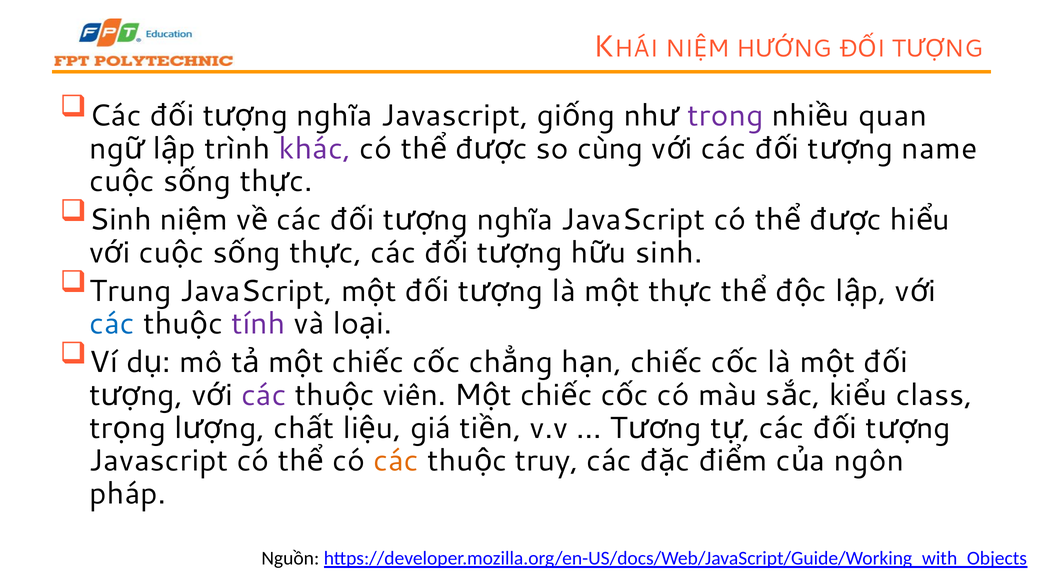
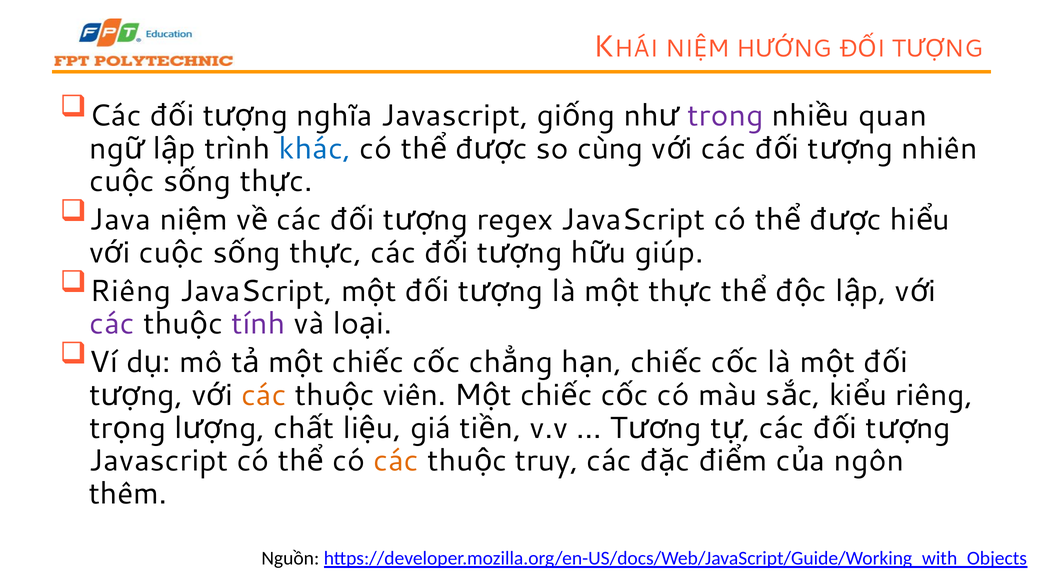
khác colour: purple -> blue
name: name -> nhiên
Sinh at (121, 220): Sinh -> Java
nghĩa at (515, 220): nghĩa -> regex
sinh at (669, 253): sinh -> giúp
Trung at (131, 291): Trung -> Riêng
các at (112, 324) colour: blue -> purple
các at (264, 395) colour: purple -> orange
class at (934, 395): class -> riêng
pháp: pháp -> thêm
